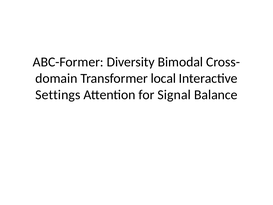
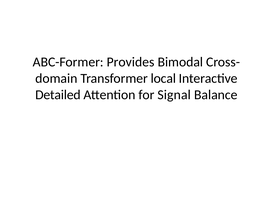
Diversity: Diversity -> Provides
Settings: Settings -> Detailed
